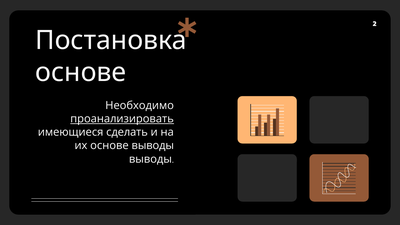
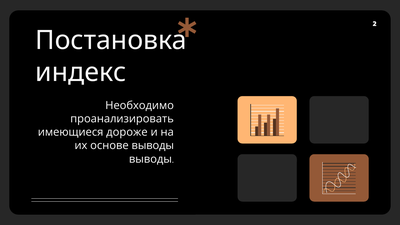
основе at (81, 72): основе -> индекс
проанализировать underline: present -> none
сделать: сделать -> дороже
